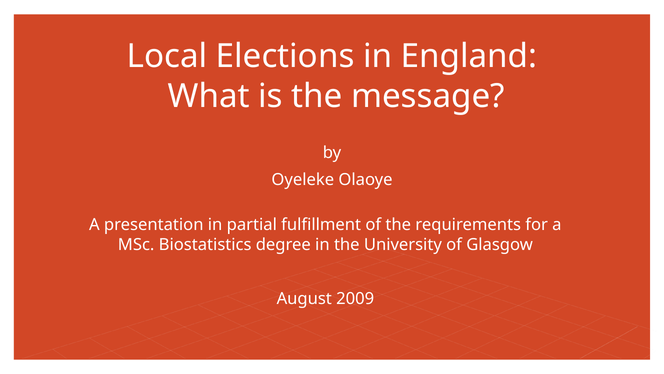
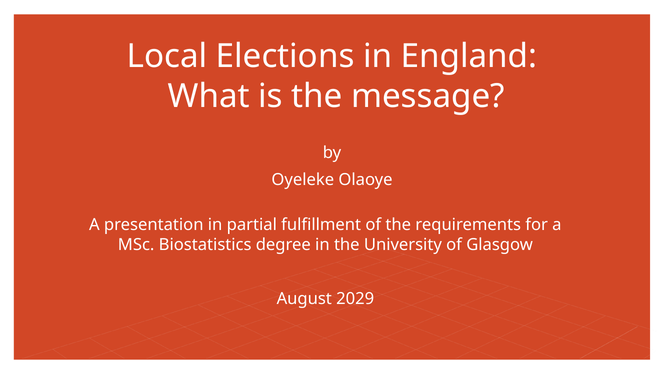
2009: 2009 -> 2029
